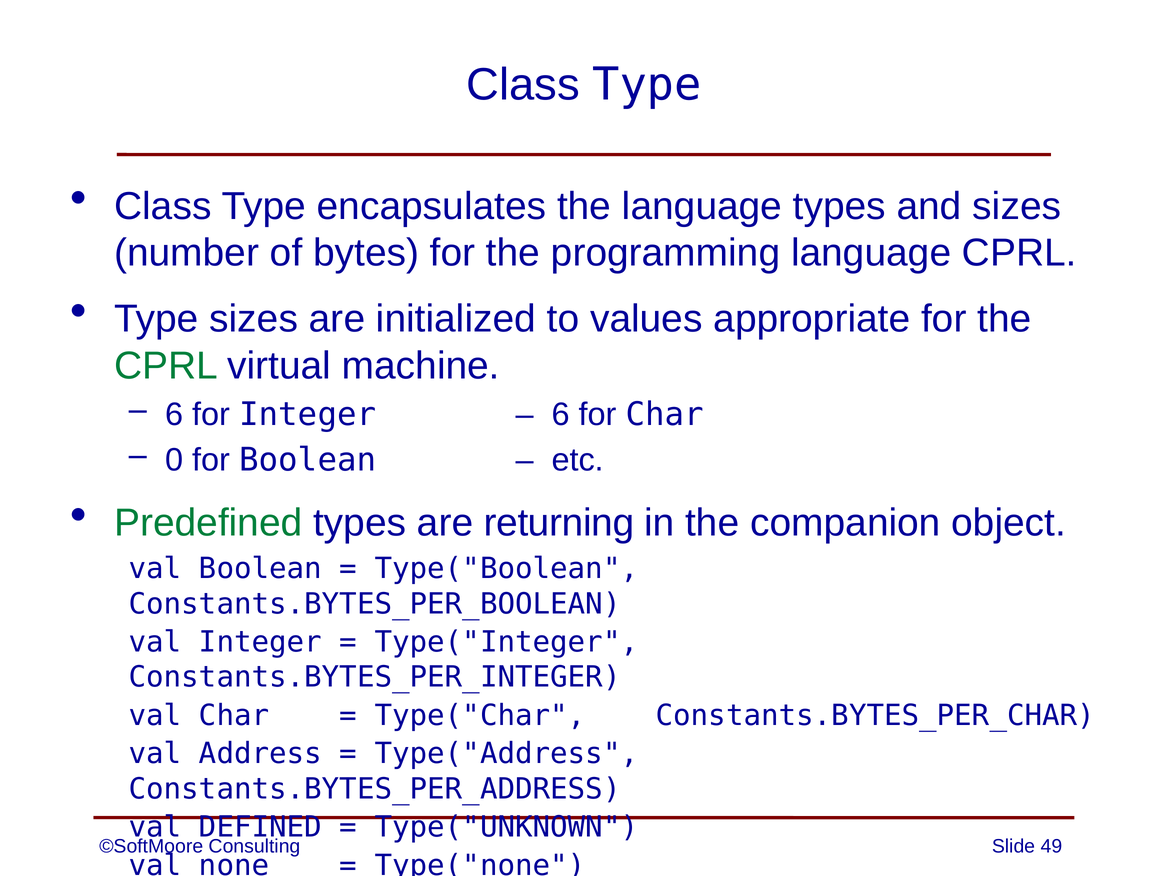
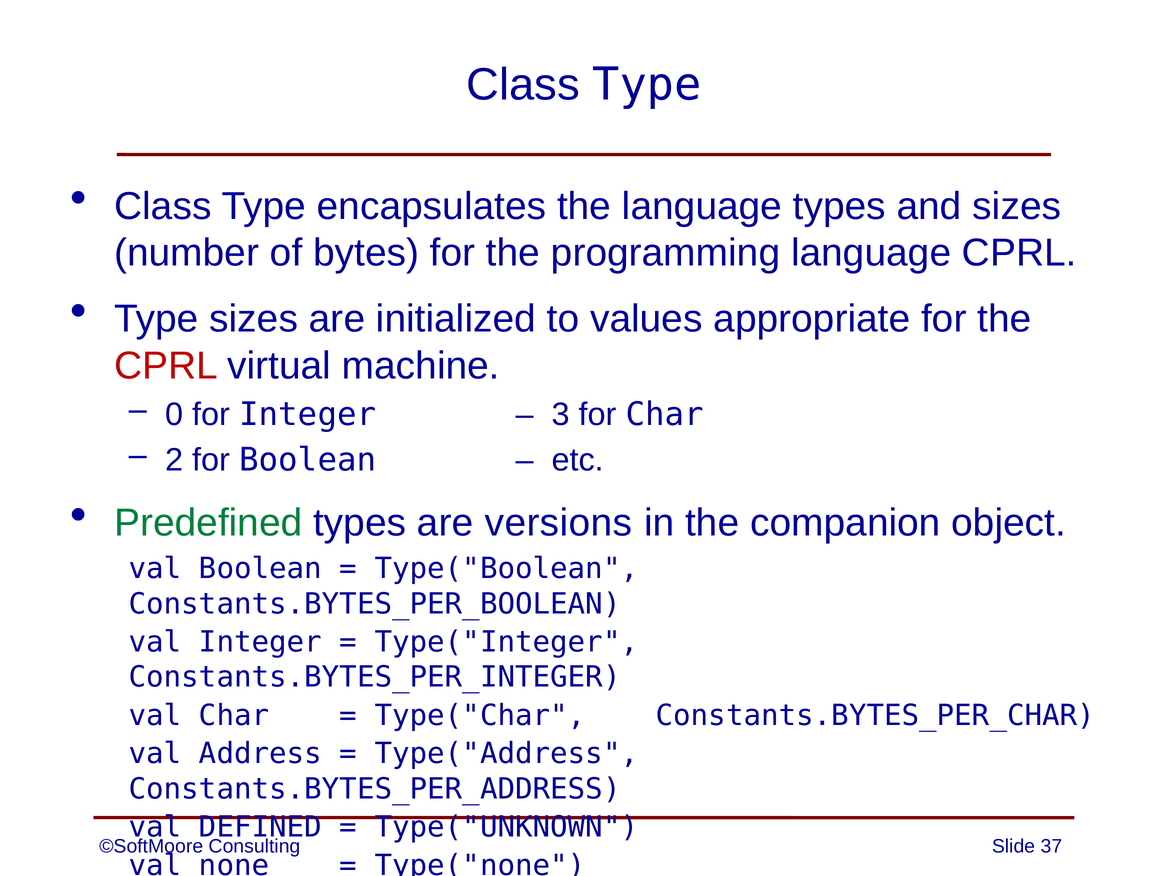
CPRL at (166, 366) colour: green -> red
6 at (174, 415): 6 -> 0
6 at (561, 415): 6 -> 3
0: 0 -> 2
returning: returning -> versions
49: 49 -> 37
